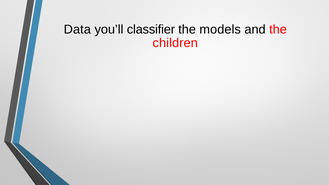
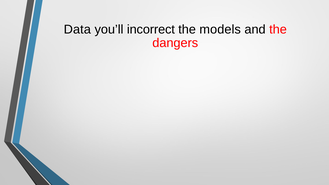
classifier: classifier -> incorrect
children: children -> dangers
